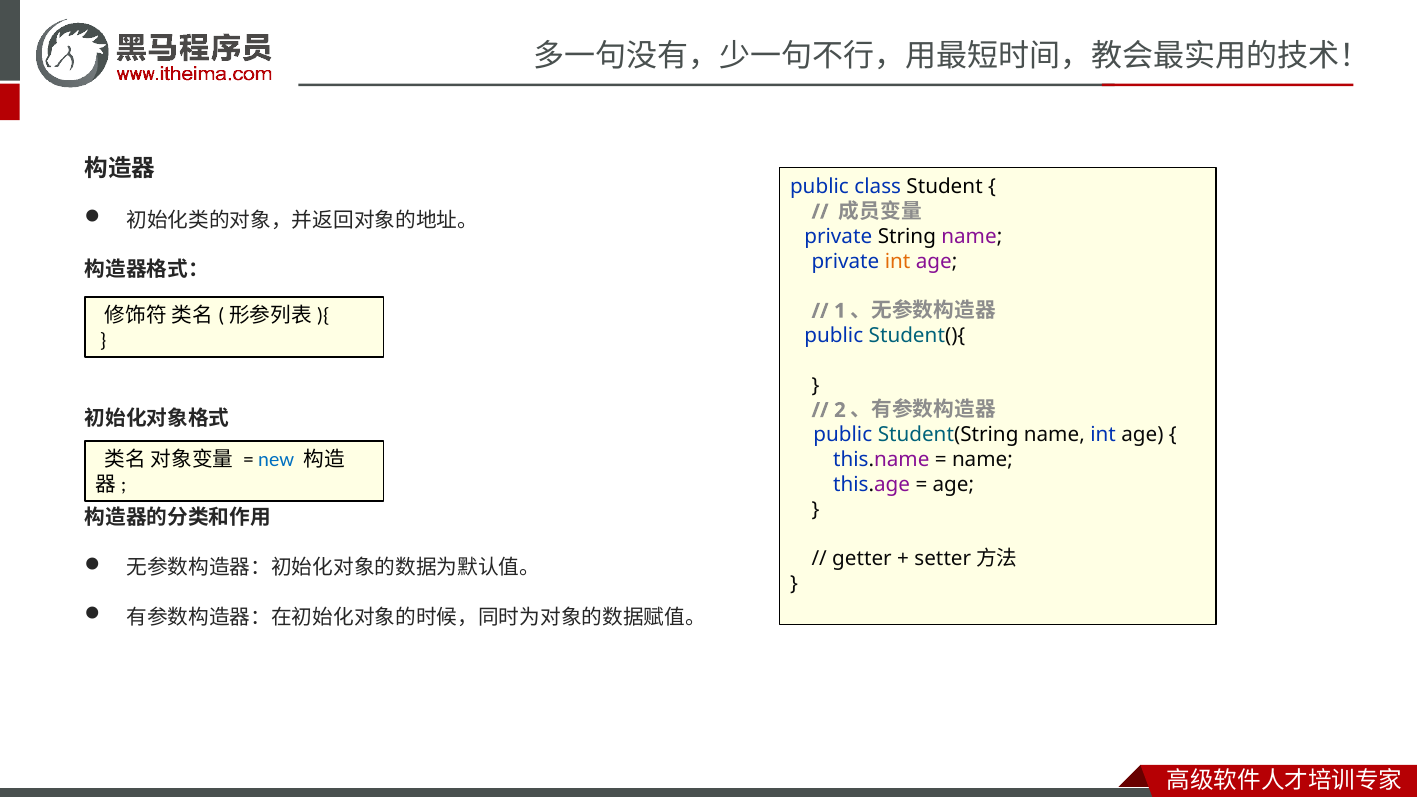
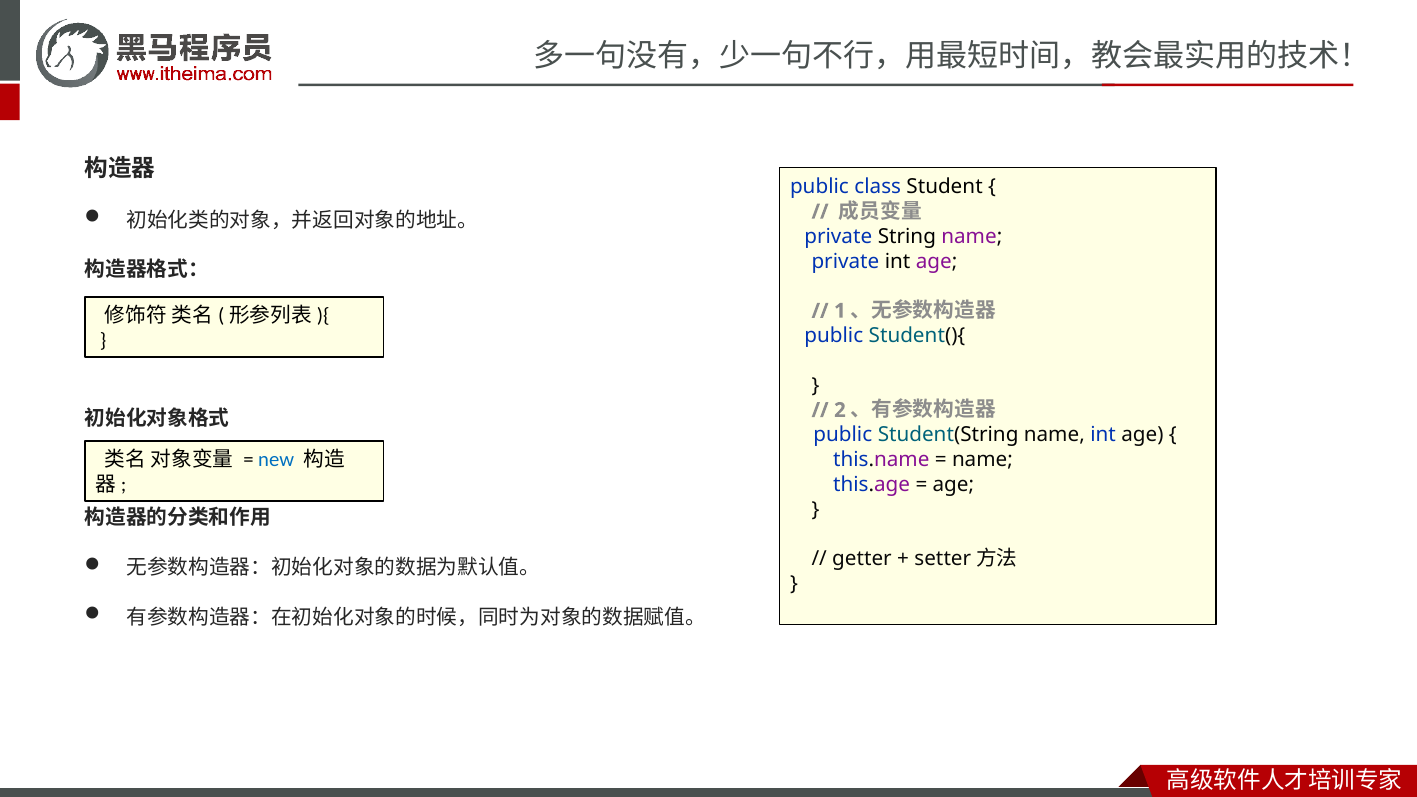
int at (898, 261) colour: orange -> black
